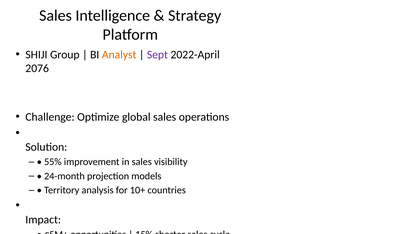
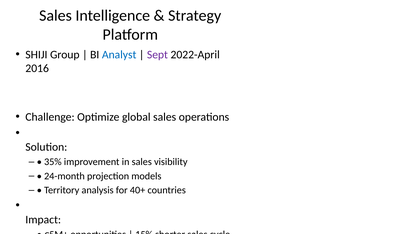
Analyst colour: orange -> blue
2076: 2076 -> 2016
55%: 55% -> 35%
10+: 10+ -> 40+
